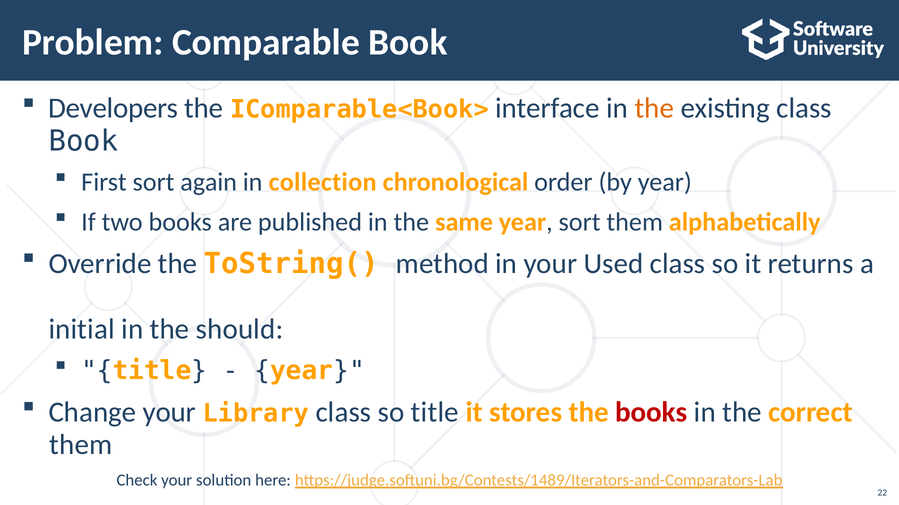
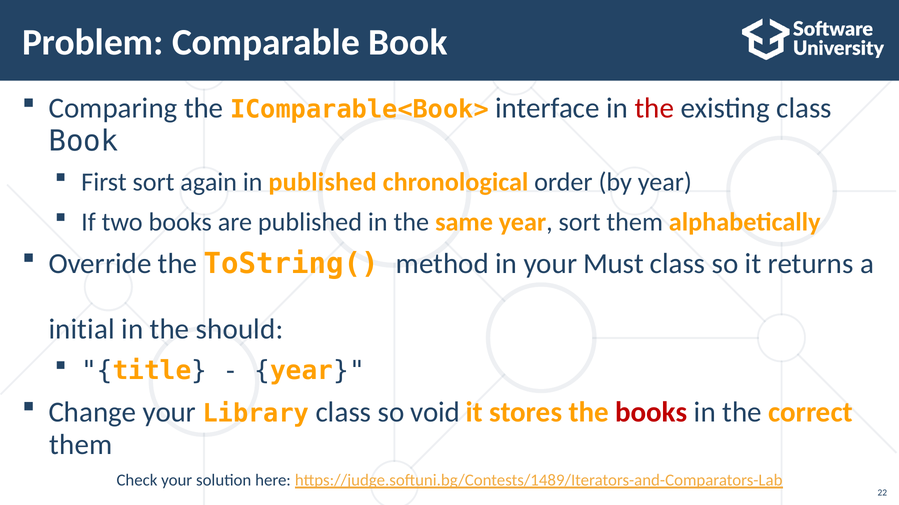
Developers: Developers -> Comparing
the at (654, 108) colour: orange -> red
in collection: collection -> published
Used: Used -> Must
so title: title -> void
